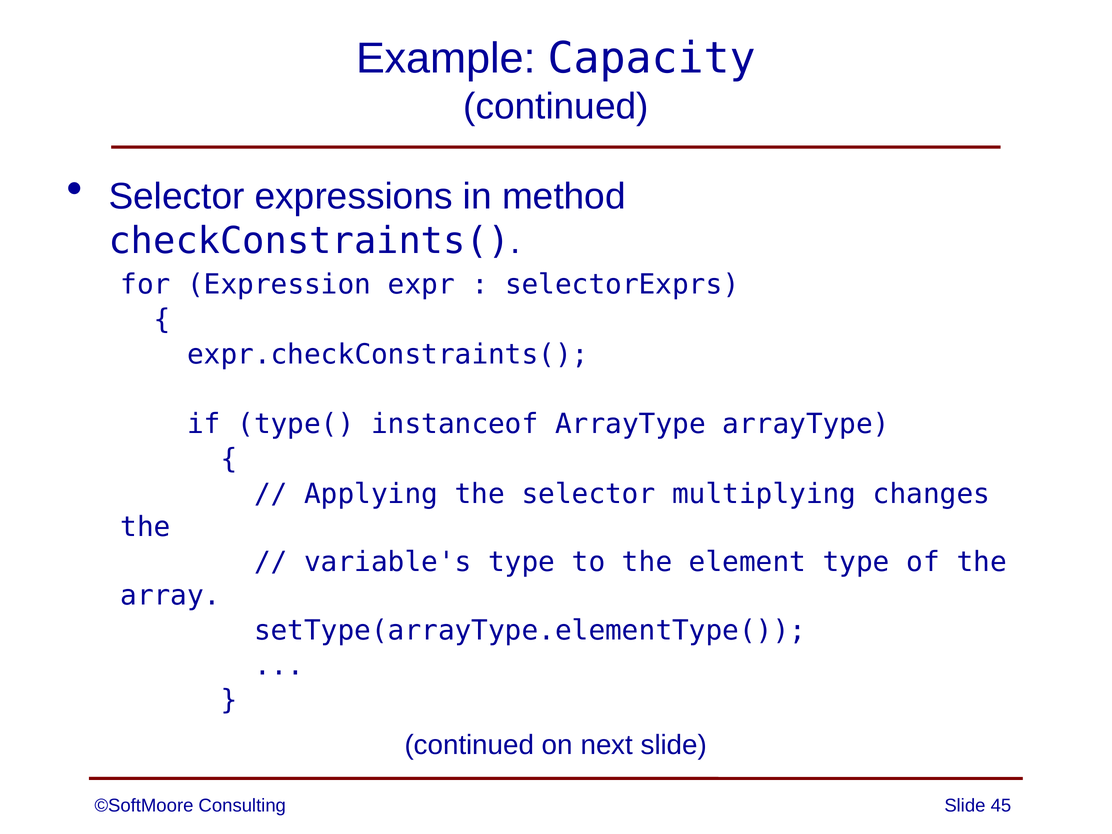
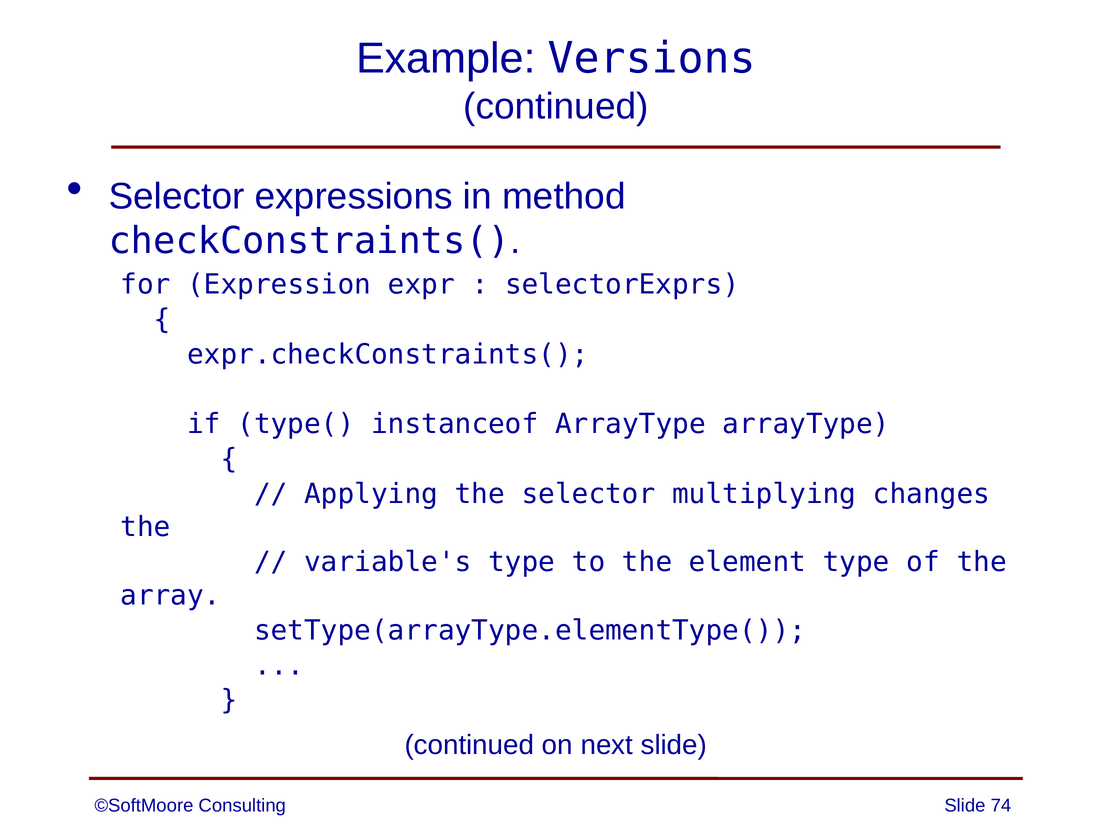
Capacity: Capacity -> Versions
45: 45 -> 74
